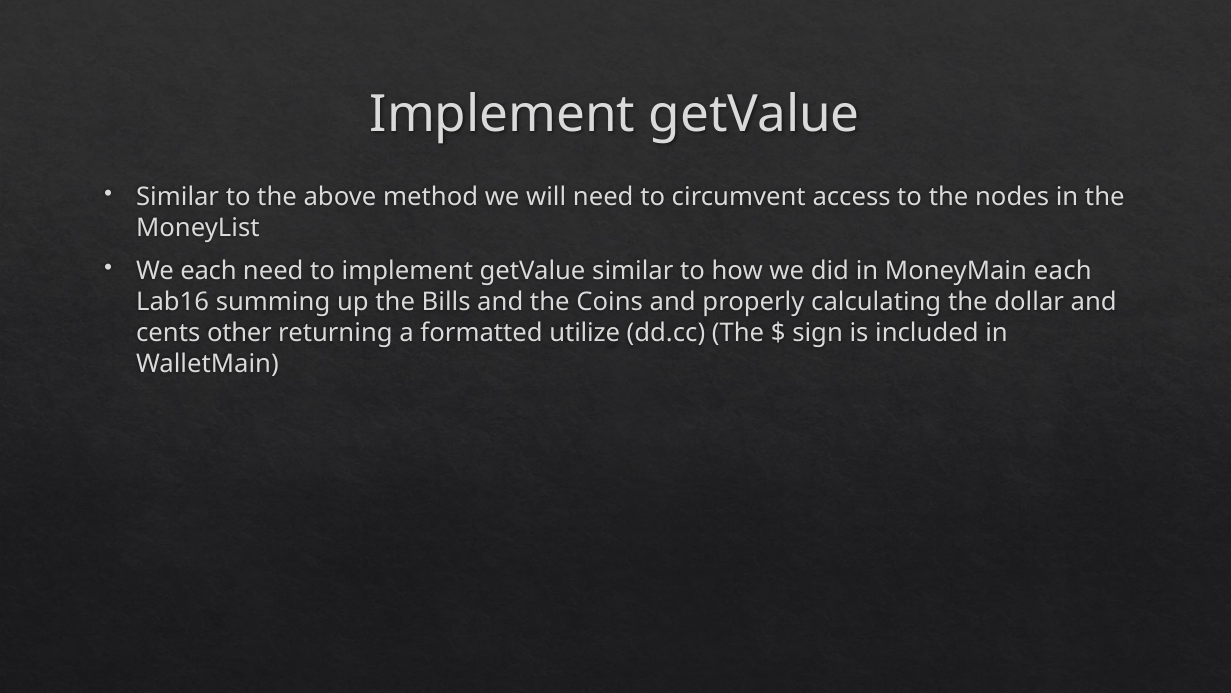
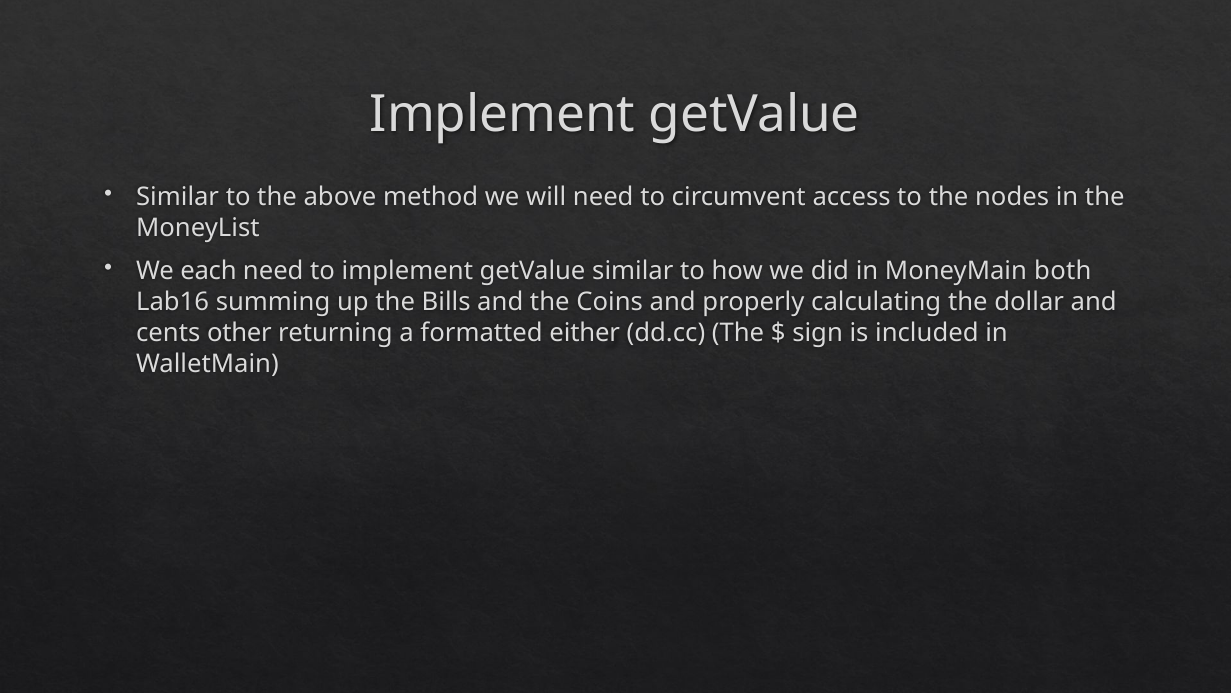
MoneyMain each: each -> both
utilize: utilize -> either
